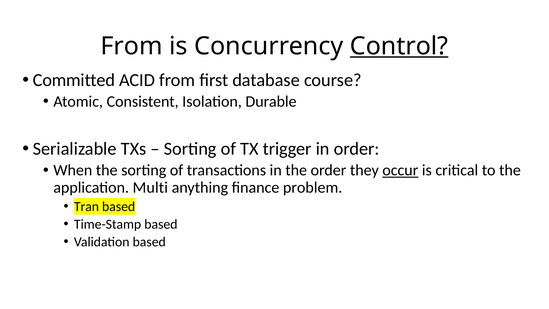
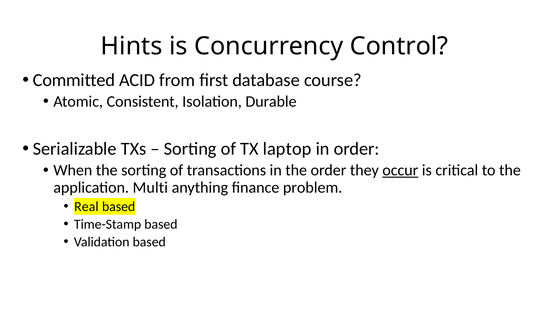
From at (132, 46): From -> Hints
Control underline: present -> none
trigger: trigger -> laptop
Tran: Tran -> Real
